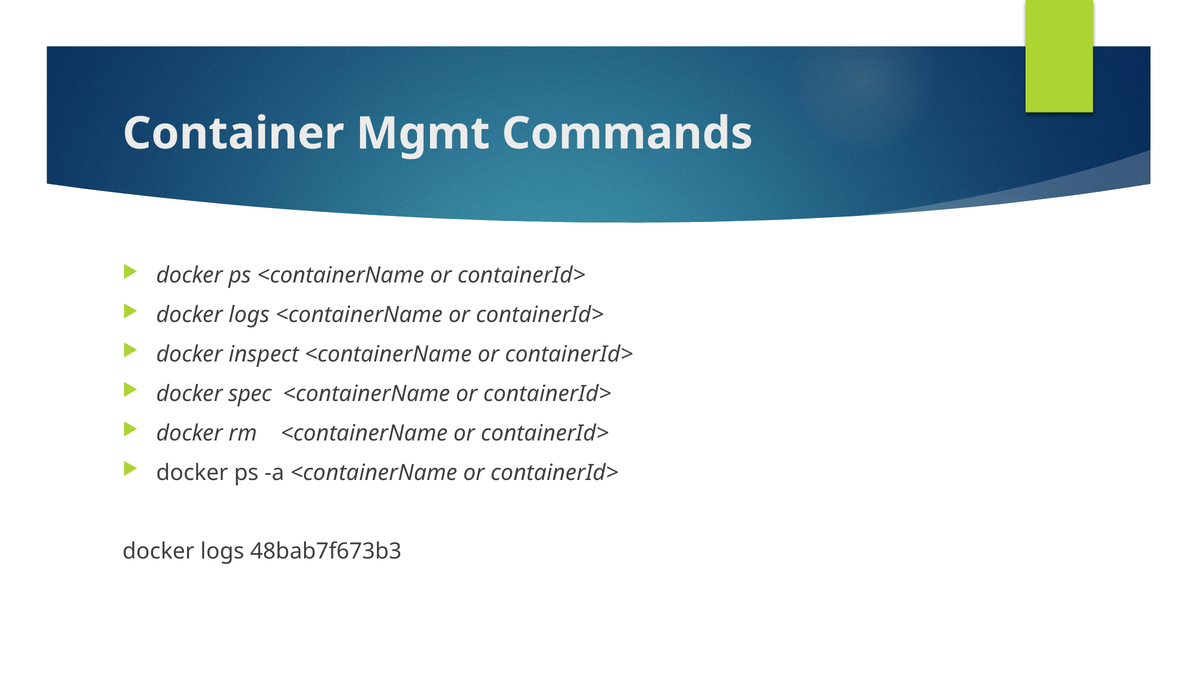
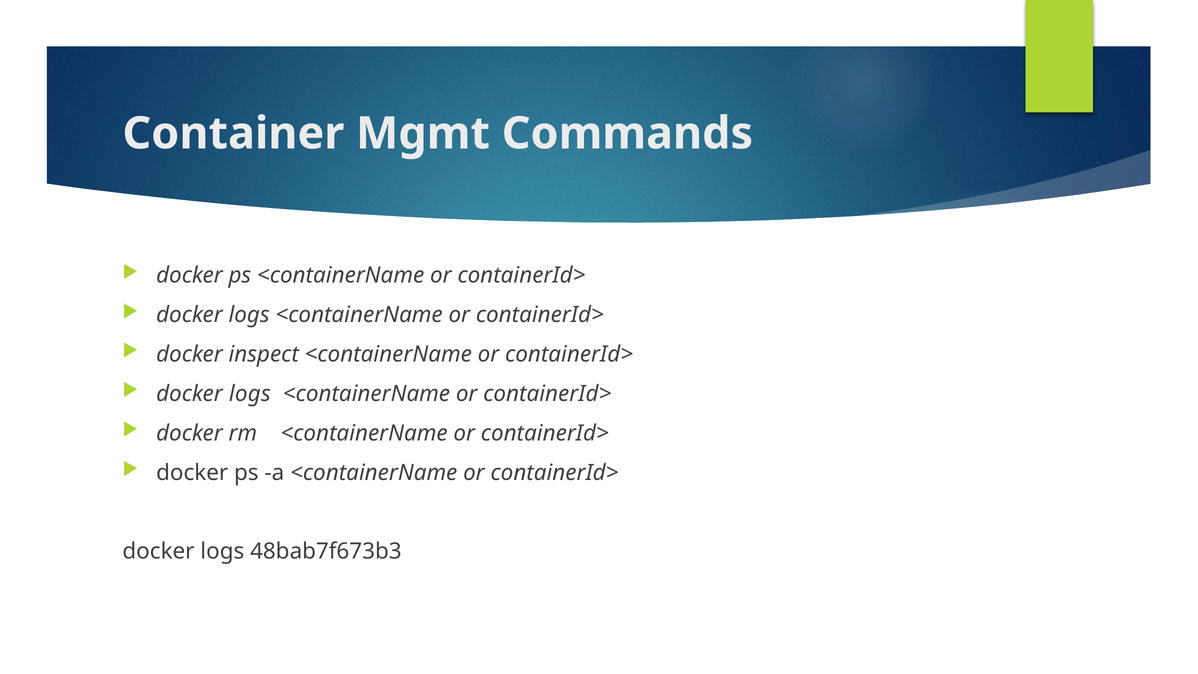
spec at (250, 394): spec -> logs
